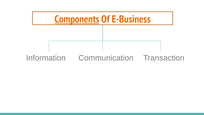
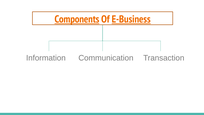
E-Business underline: none -> present
